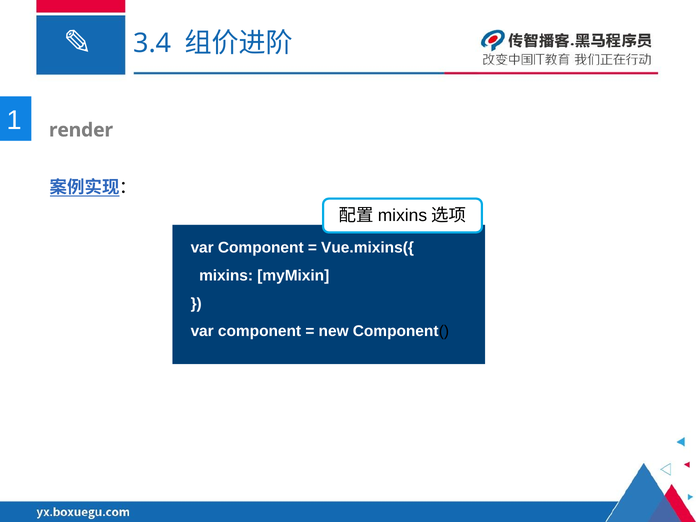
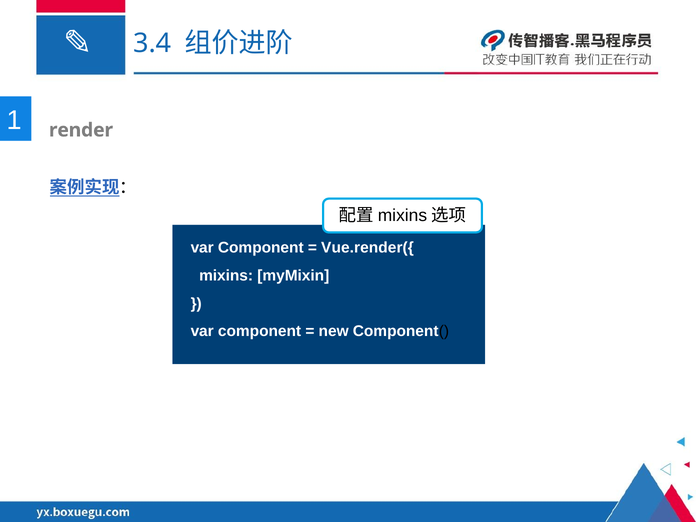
Vue.mixins({: Vue.mixins({ -> Vue.render({
